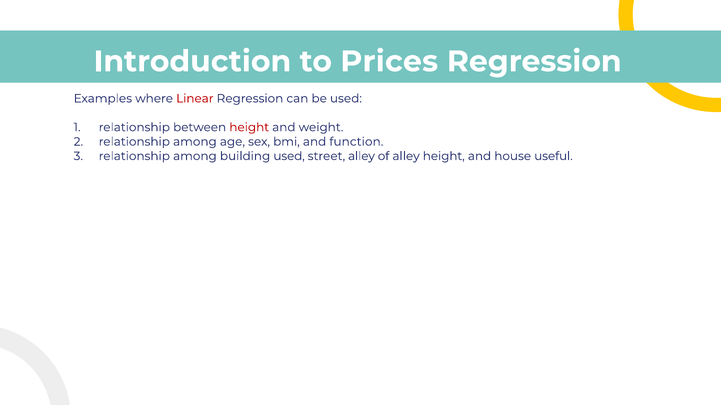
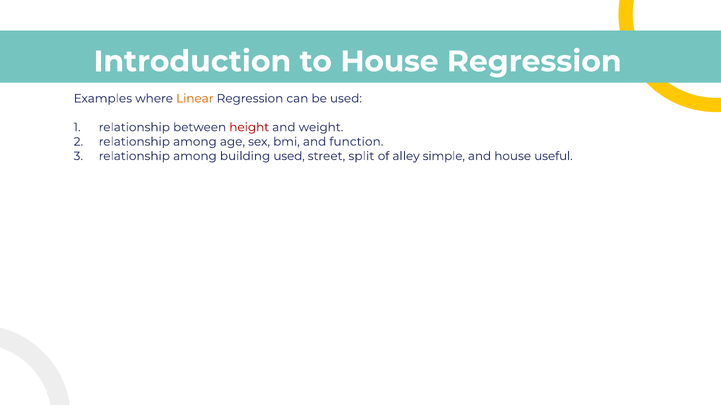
to Prices: Prices -> House
Linear colour: red -> orange
street alley: alley -> split
alley height: height -> simple
